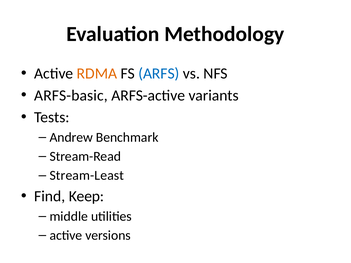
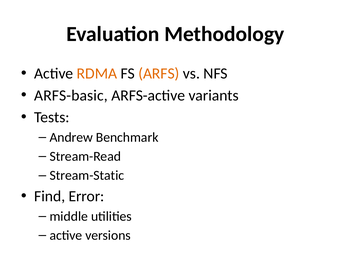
ARFS colour: blue -> orange
Stream-Least: Stream-Least -> Stream-Static
Keep: Keep -> Error
